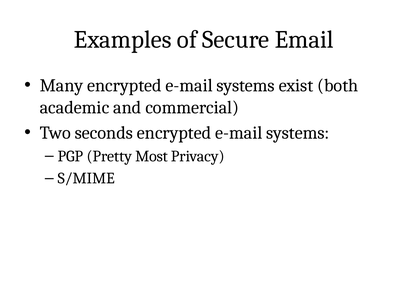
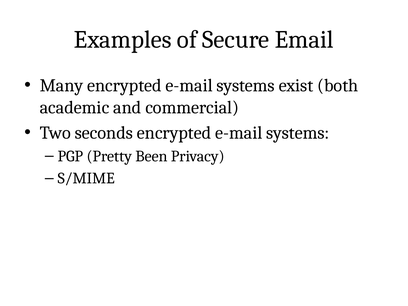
Most: Most -> Been
